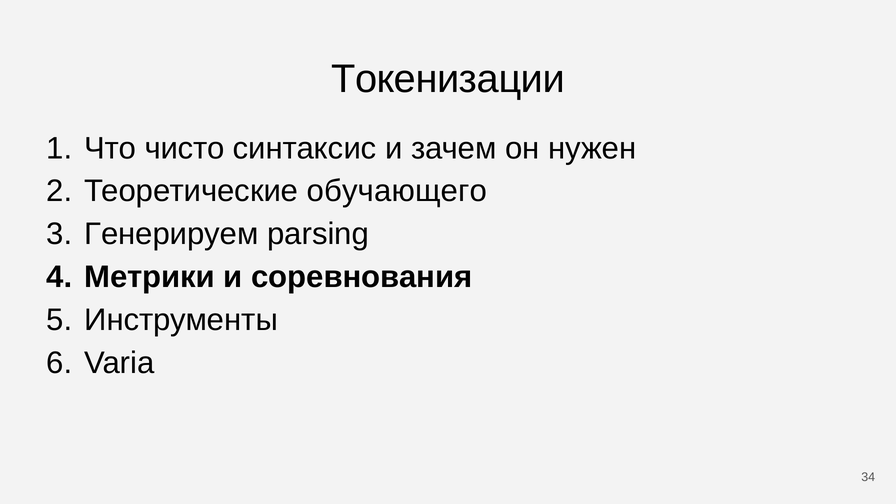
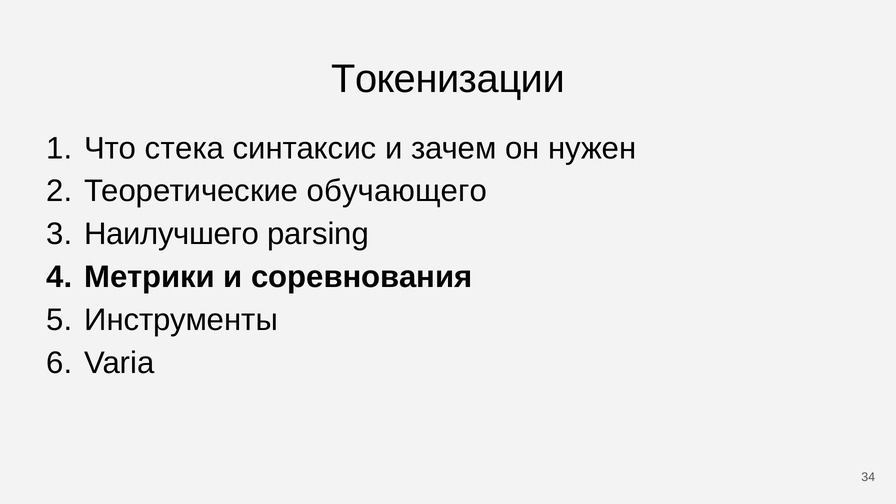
чисто: чисто -> стека
Генерируем: Генерируем -> Наилучшего
